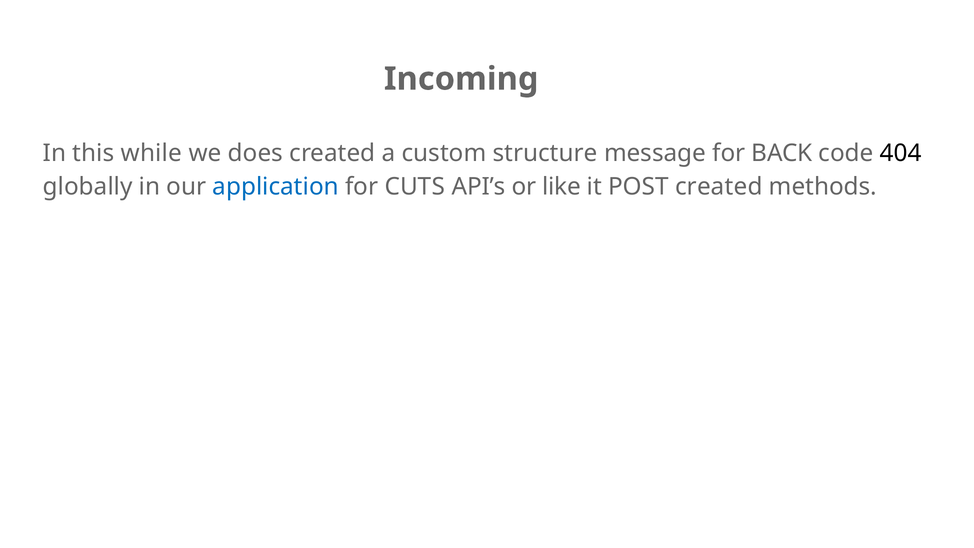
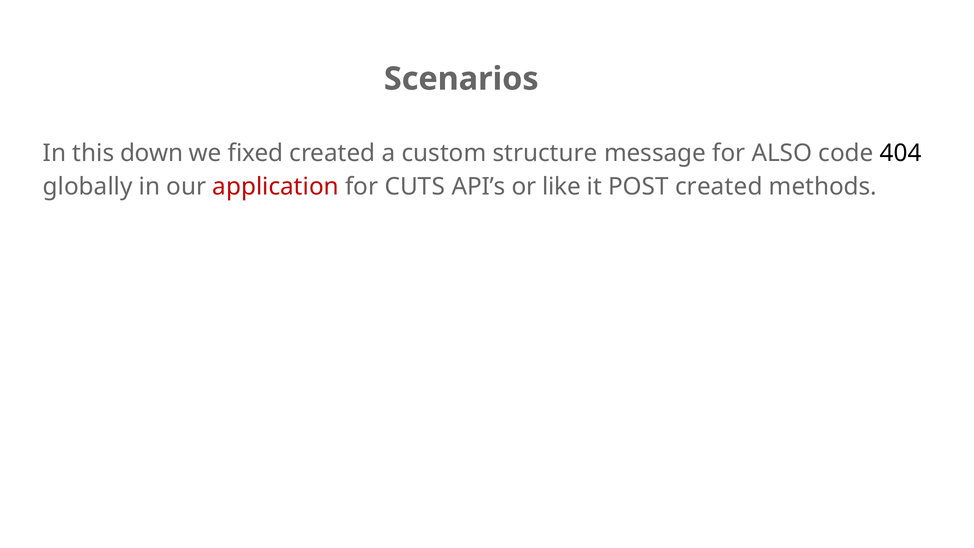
Incoming: Incoming -> Scenarios
while: while -> down
does: does -> fixed
BACK: BACK -> ALSO
application colour: blue -> red
